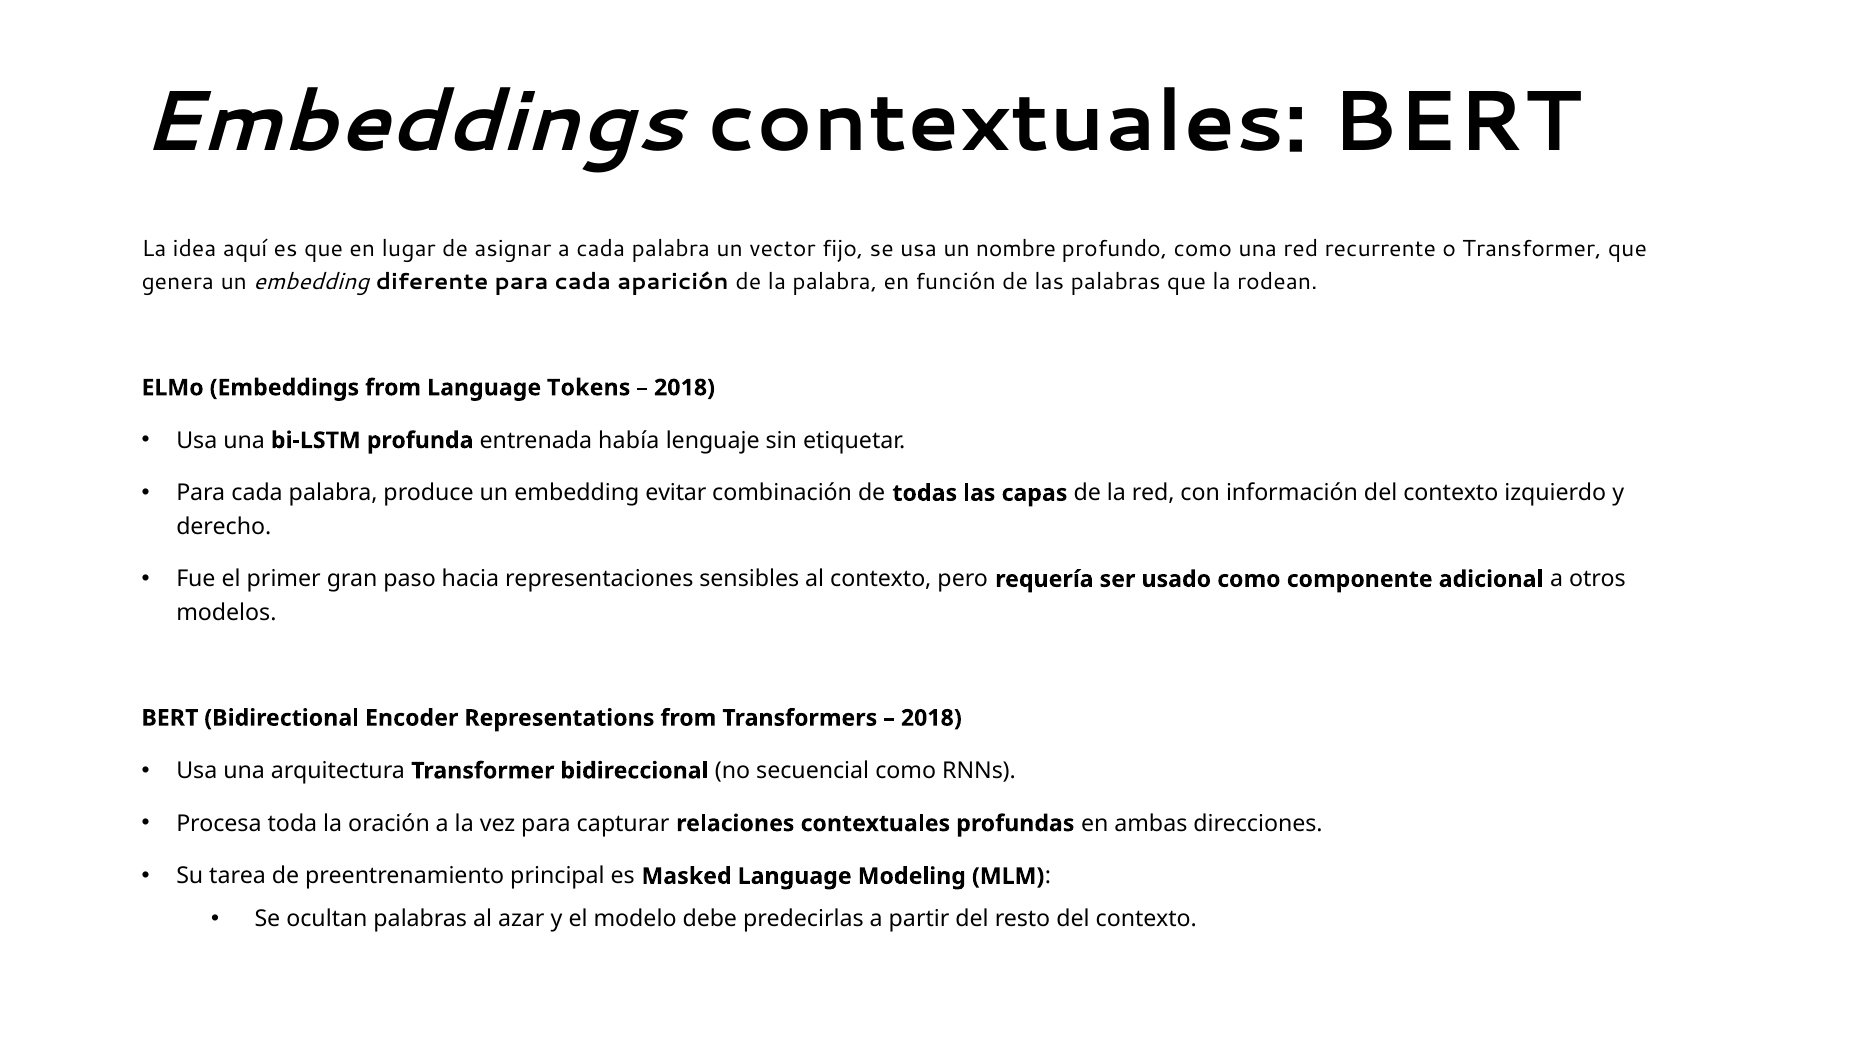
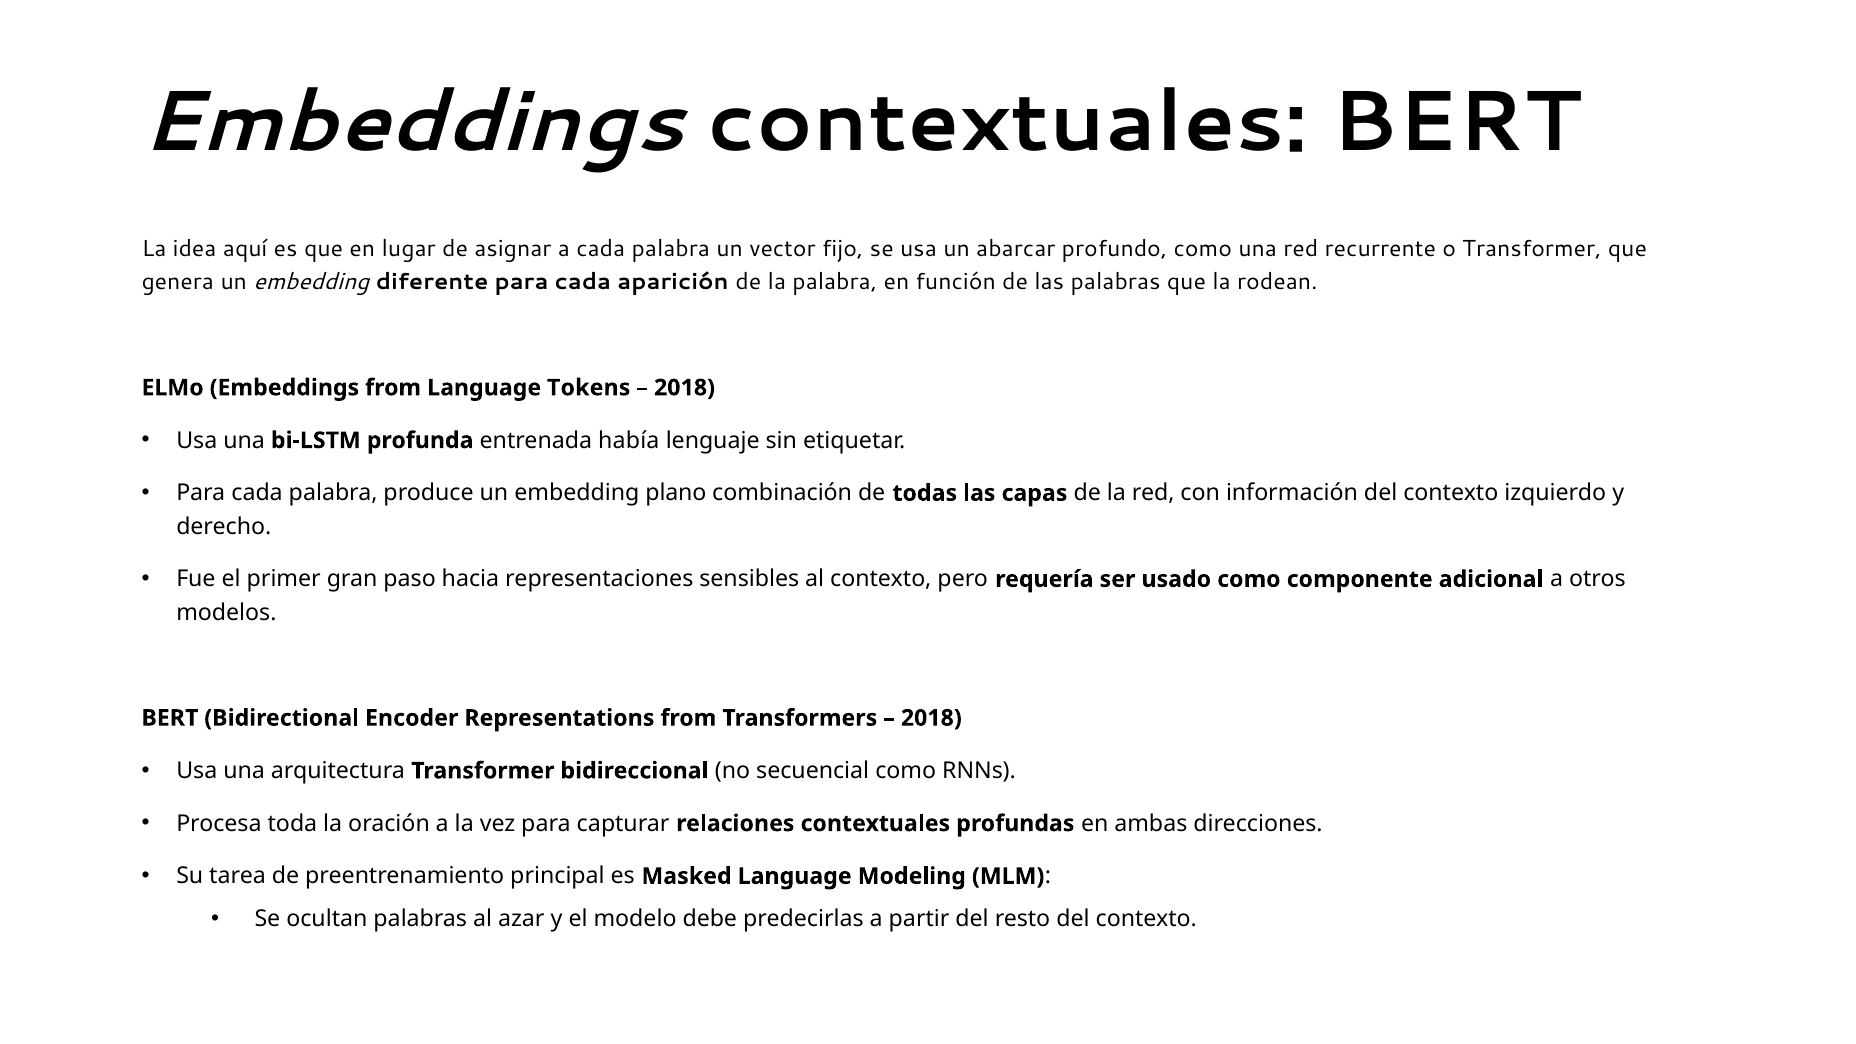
nombre: nombre -> abarcar
evitar: evitar -> plano
